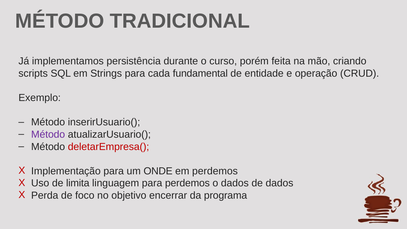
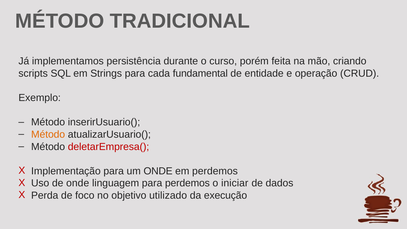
Método at (48, 134) colour: purple -> orange
de limita: limita -> onde
o dados: dados -> iniciar
encerrar: encerrar -> utilizado
programa: programa -> execução
